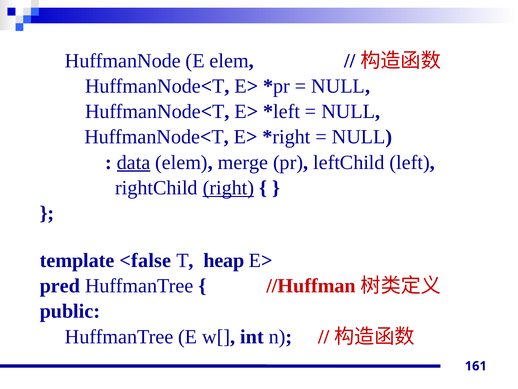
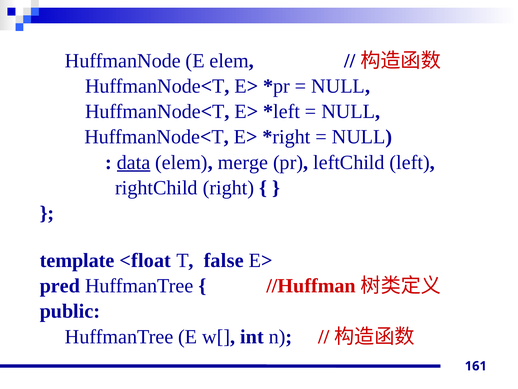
right underline: present -> none
<false: <false -> <float
heap: heap -> false
